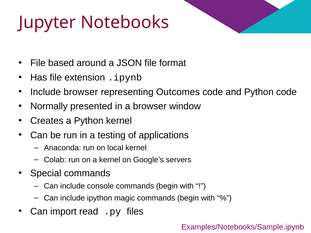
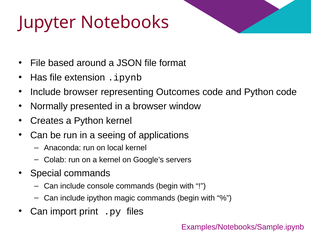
testing: testing -> seeing
read: read -> print
